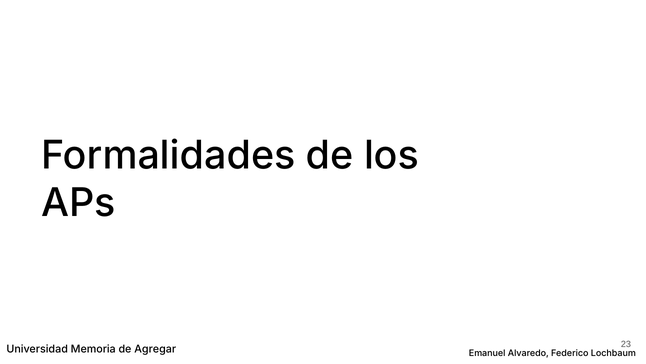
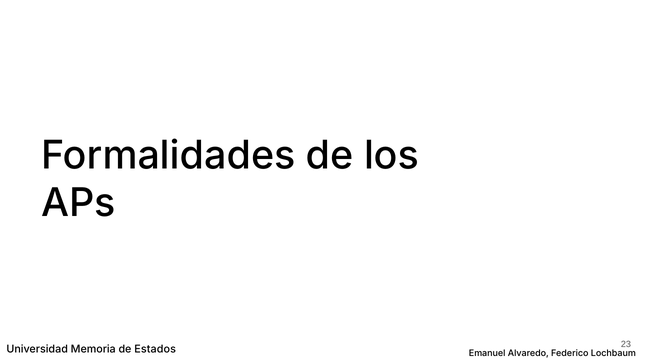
Agregar: Agregar -> Estados
